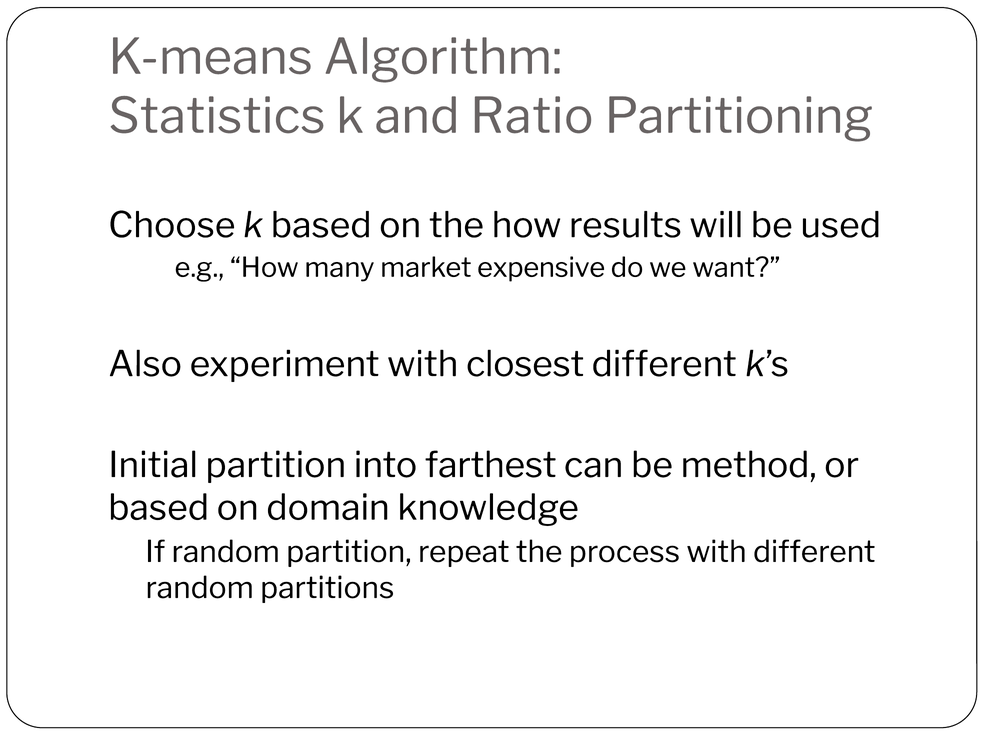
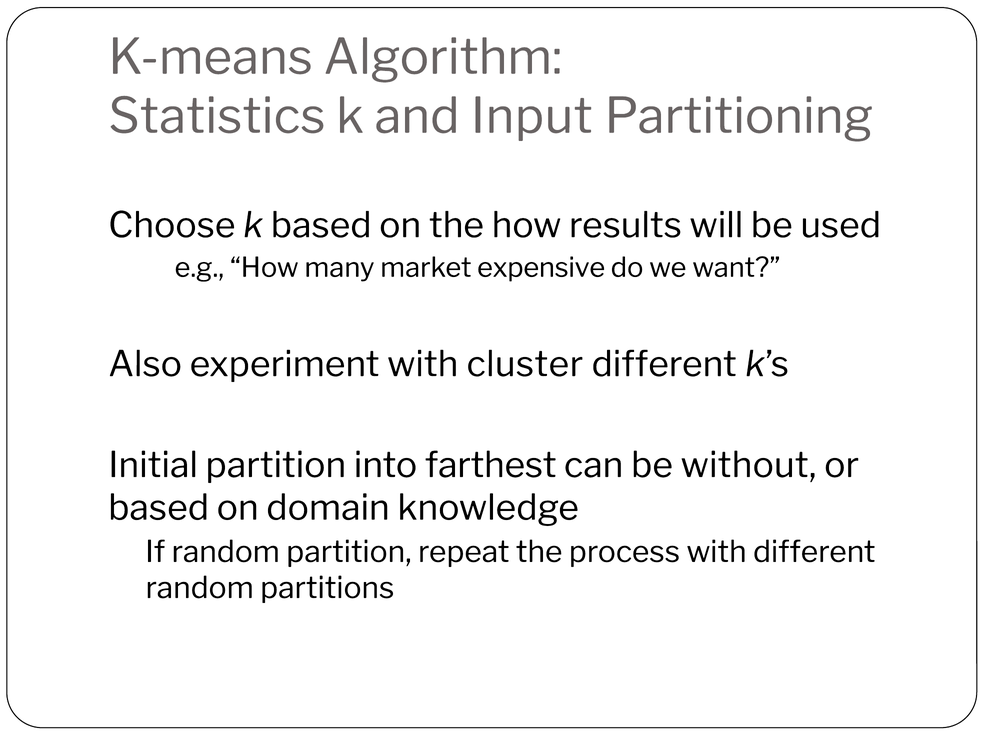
Ratio: Ratio -> Input
closest: closest -> cluster
method: method -> without
